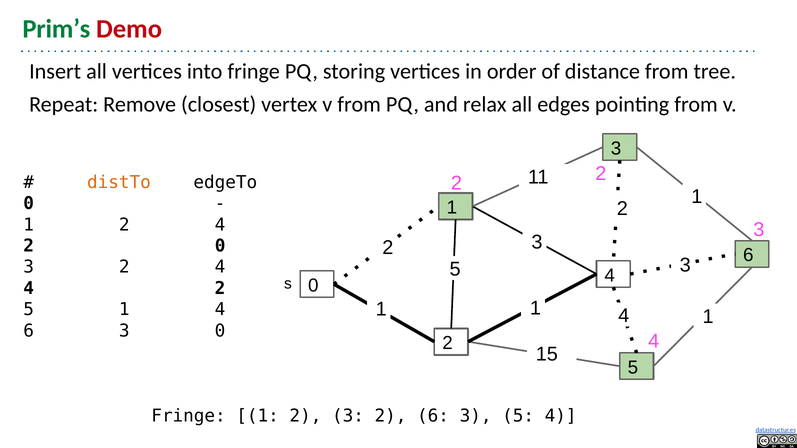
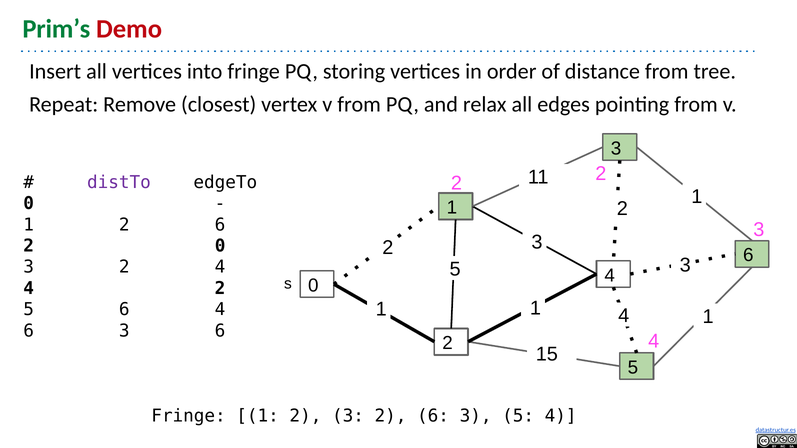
distTo colour: orange -> purple
1 2 4: 4 -> 6
1 at (124, 310): 1 -> 6
3 0: 0 -> 6
